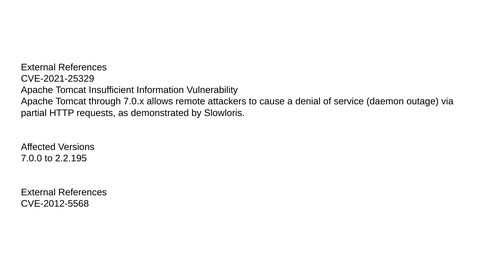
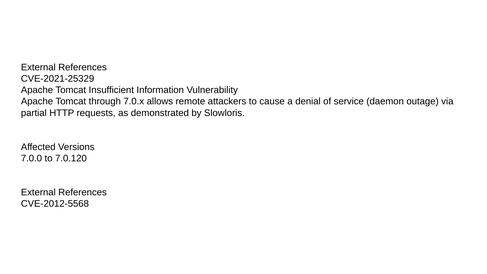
2.2.195: 2.2.195 -> 7.0.120
